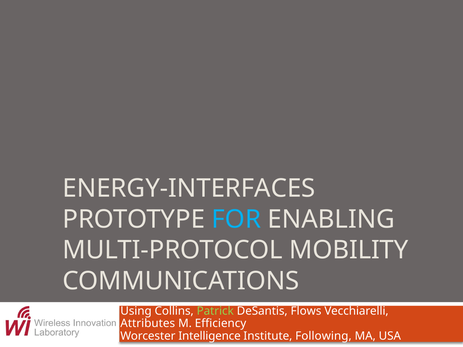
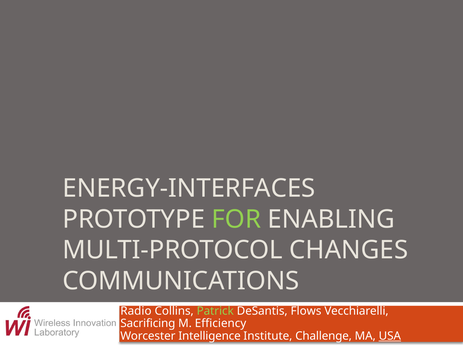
FOR colour: light blue -> light green
MOBILITY: MOBILITY -> CHANGES
Using: Using -> Radio
Attributes: Attributes -> Sacrificing
Following: Following -> Challenge
USA underline: none -> present
